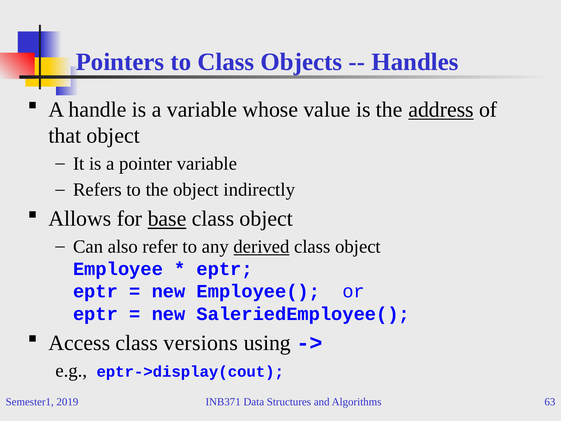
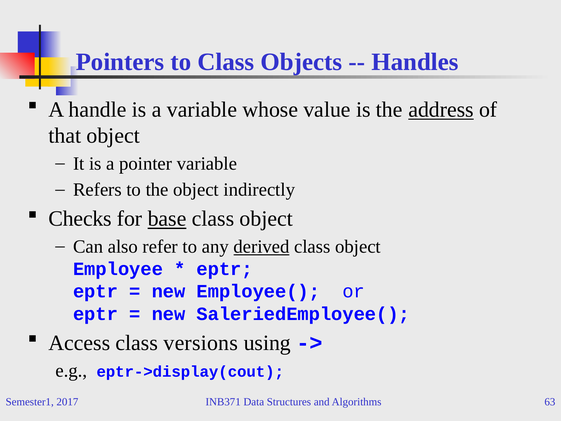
Allows: Allows -> Checks
2019: 2019 -> 2017
